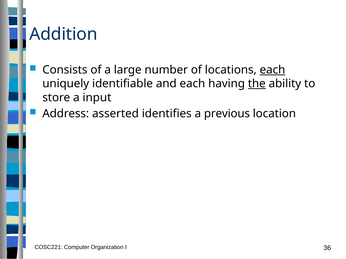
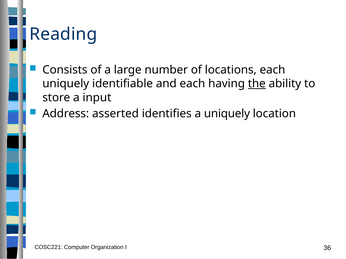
Addition: Addition -> Reading
each at (272, 70) underline: present -> none
a previous: previous -> uniquely
